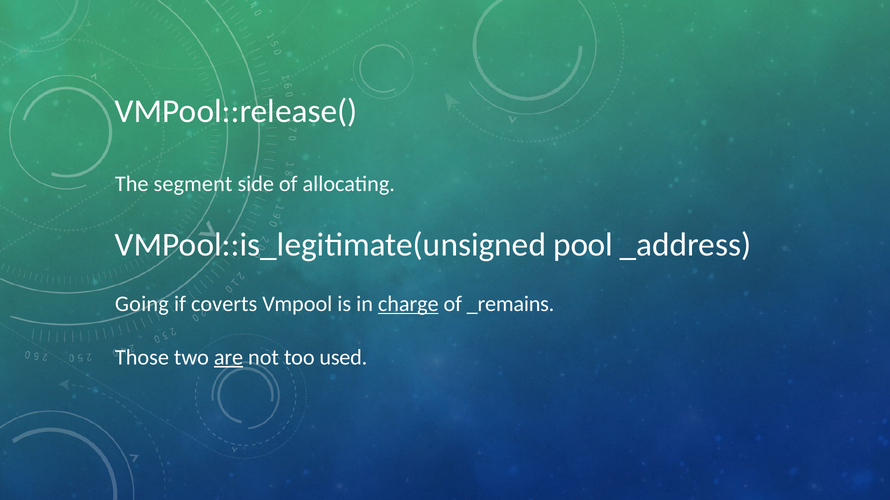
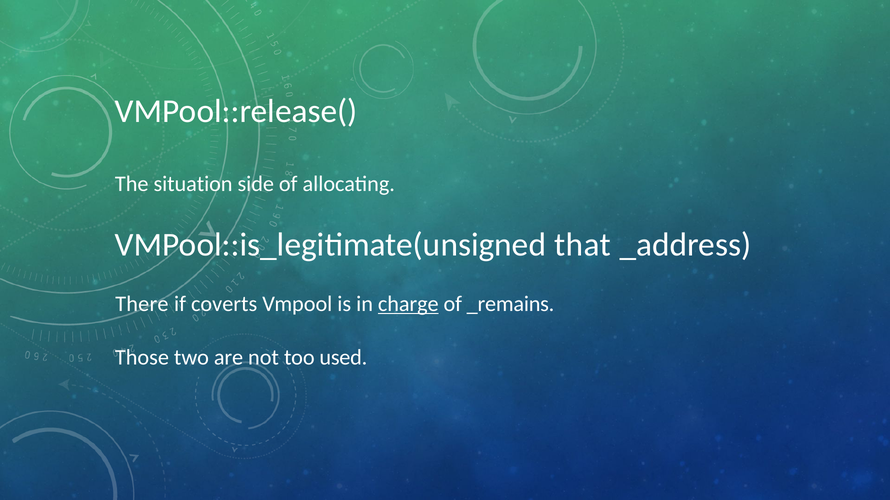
segment: segment -> situation
pool: pool -> that
Going: Going -> There
are underline: present -> none
